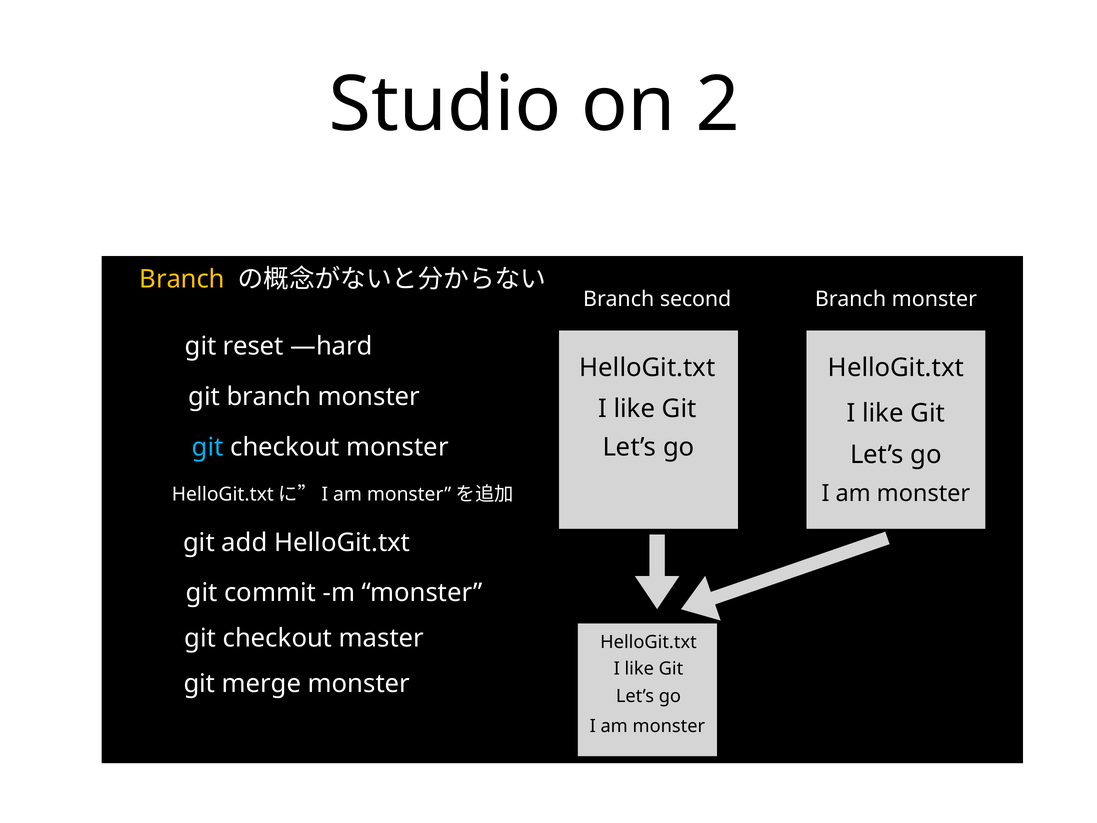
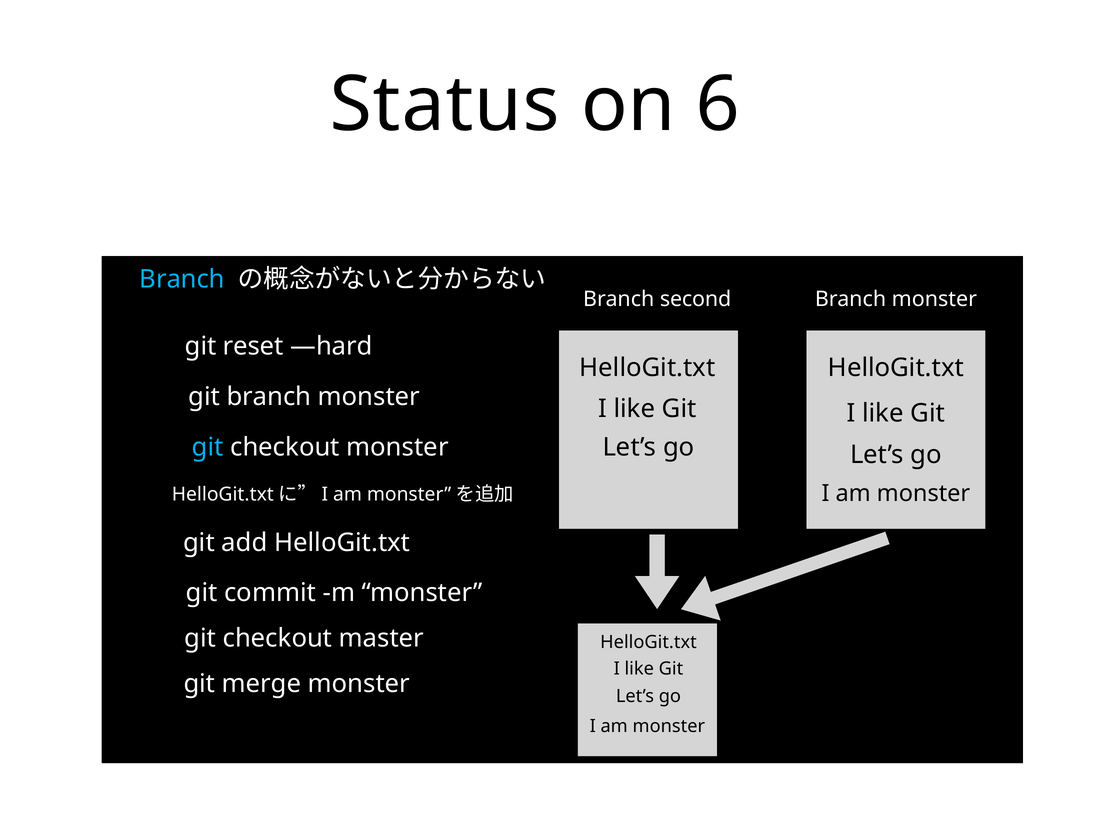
Studio: Studio -> Status
2: 2 -> 6
Branch at (182, 279) colour: yellow -> light blue
